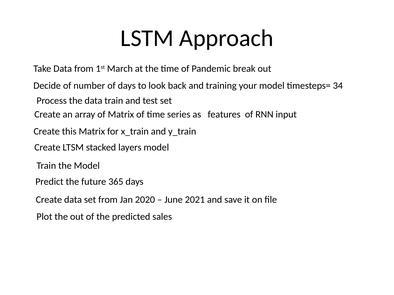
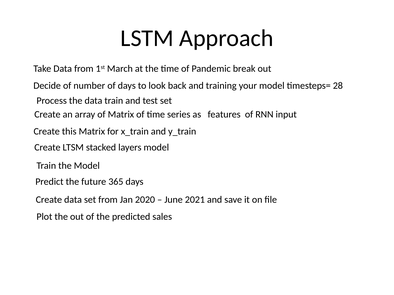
34: 34 -> 28
